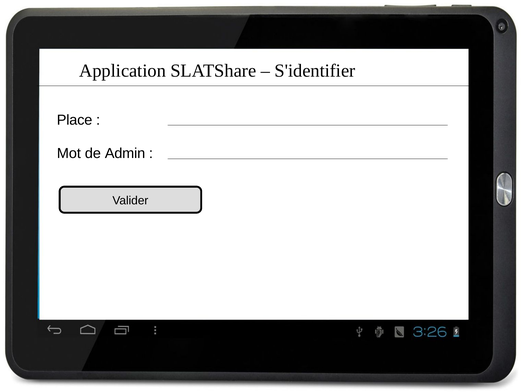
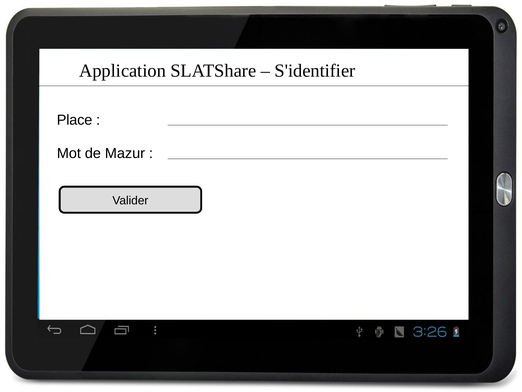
Admin: Admin -> Mazur
